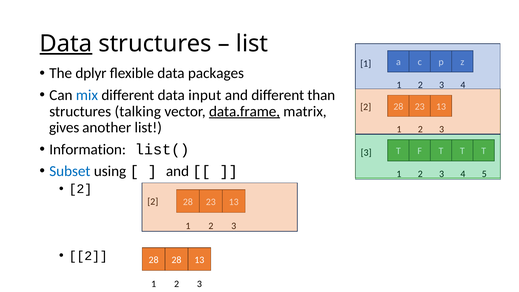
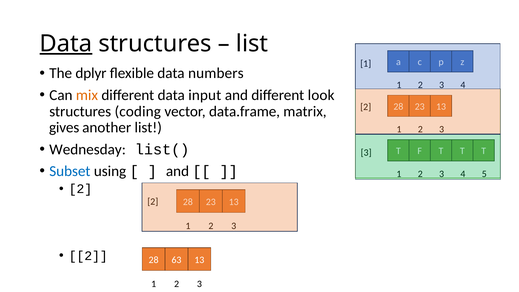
packages: packages -> numbers
mix colour: blue -> orange
than: than -> look
talking: talking -> coding
data.frame underline: present -> none
Information: Information -> Wednesday
28 28: 28 -> 63
